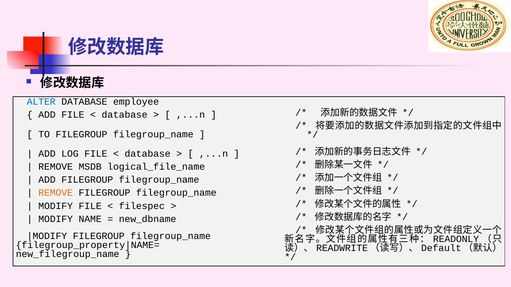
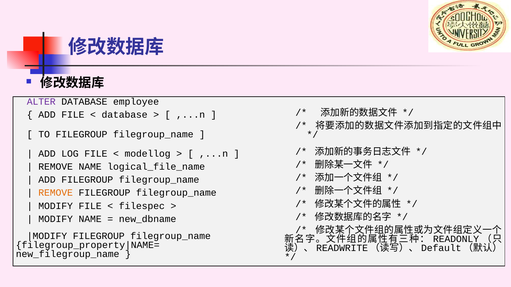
ALTER colour: blue -> purple
database at (148, 154): database -> modellog
REMOVE MSDB: MSDB -> NAME
